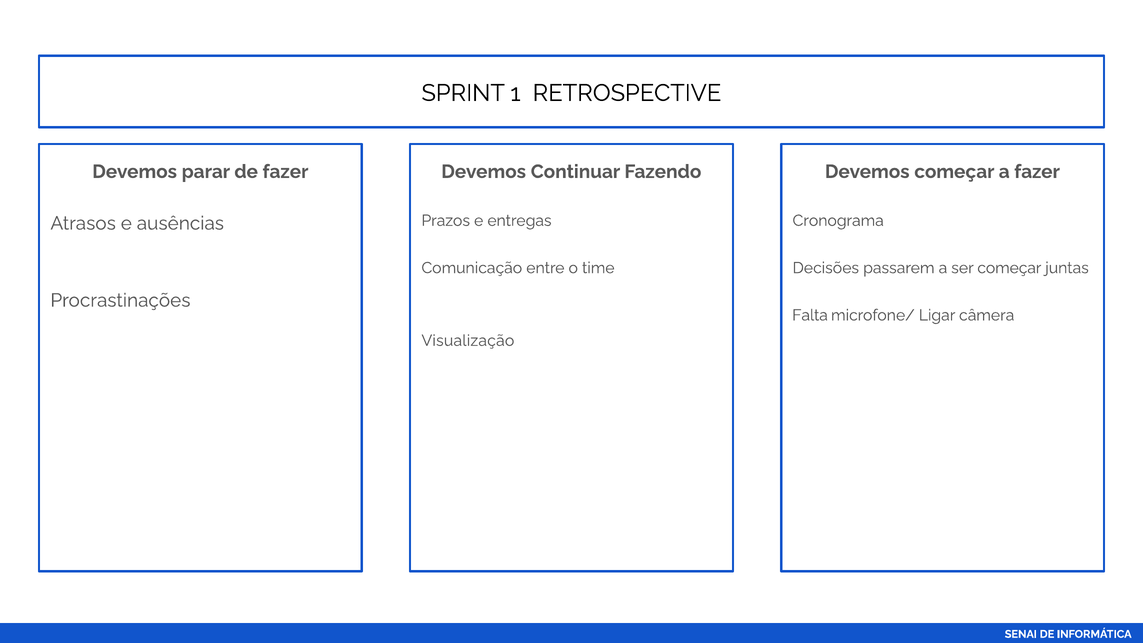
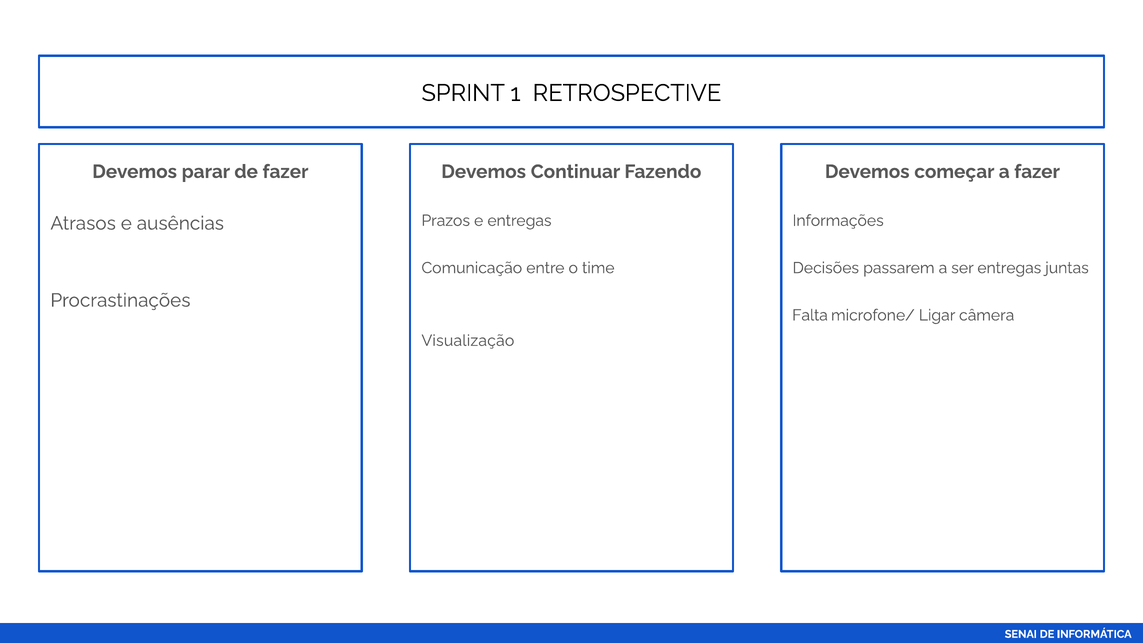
Cronograma: Cronograma -> Informações
ser começar: começar -> entregas
